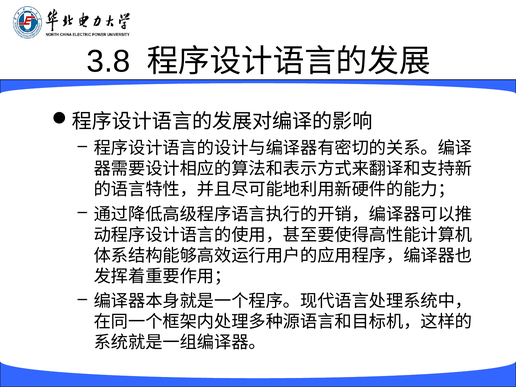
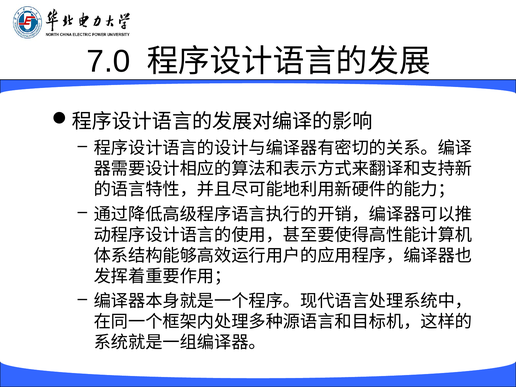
3.8: 3.8 -> 7.0
